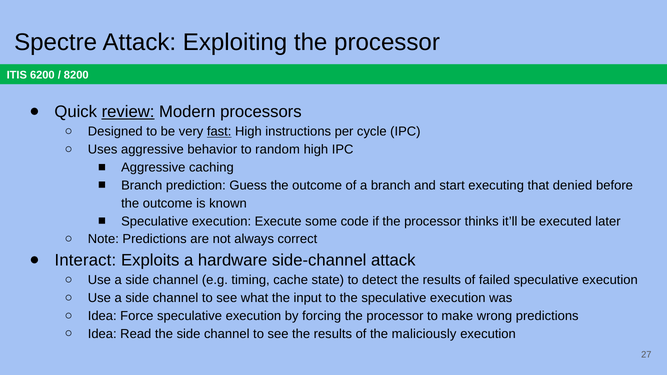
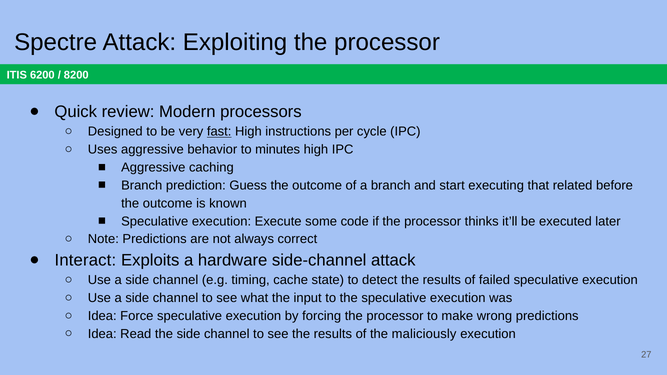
review underline: present -> none
random: random -> minutes
denied: denied -> related
